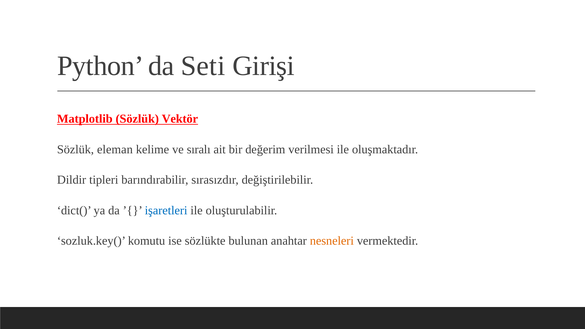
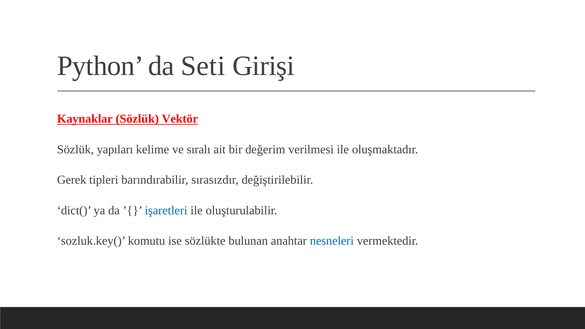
Matplotlib: Matplotlib -> Kaynaklar
eleman: eleman -> yapıları
Dildir: Dildir -> Gerek
nesneleri colour: orange -> blue
